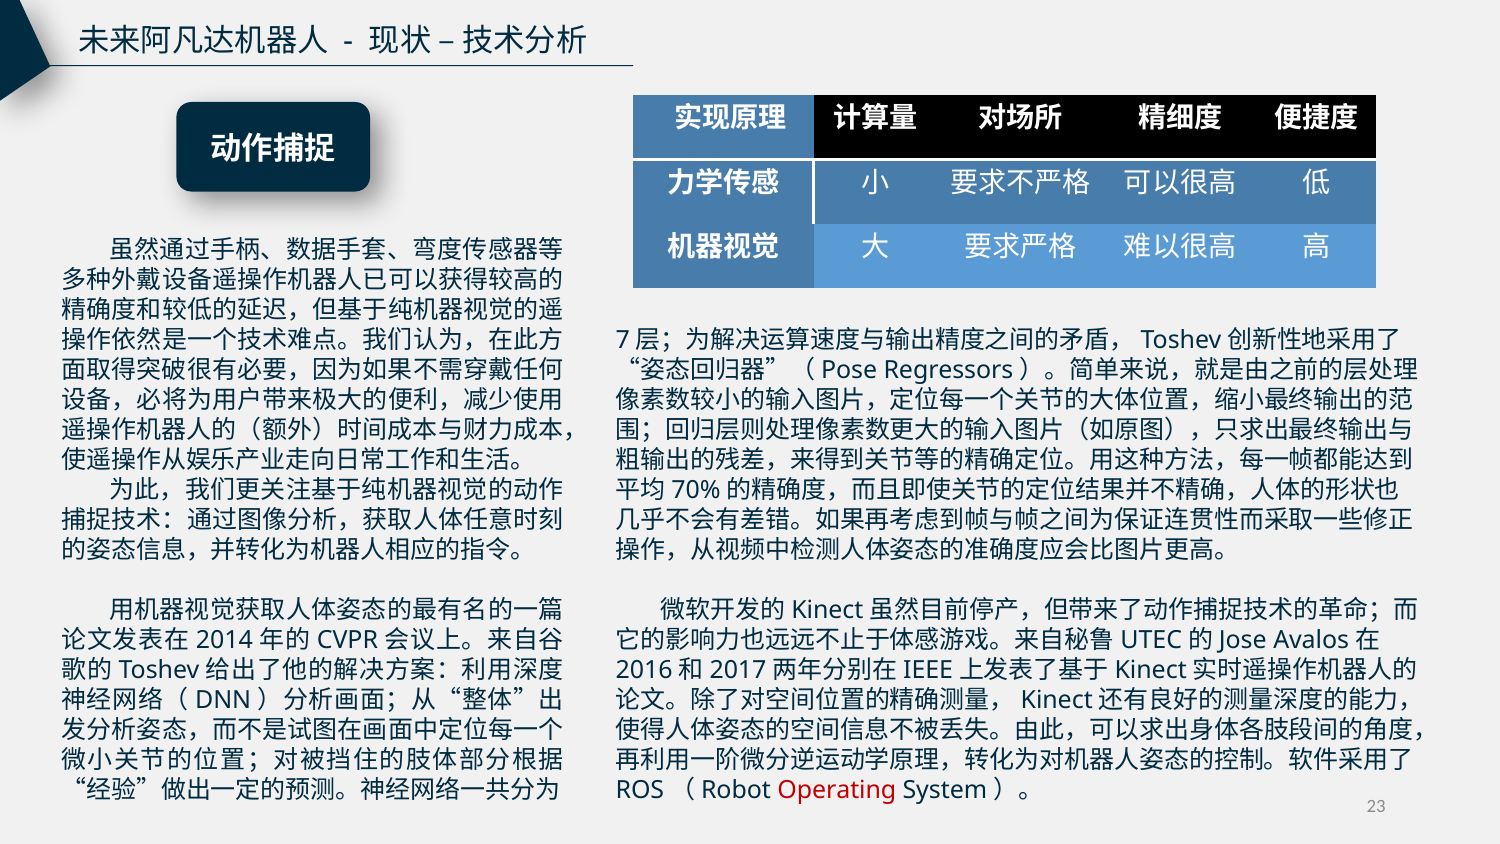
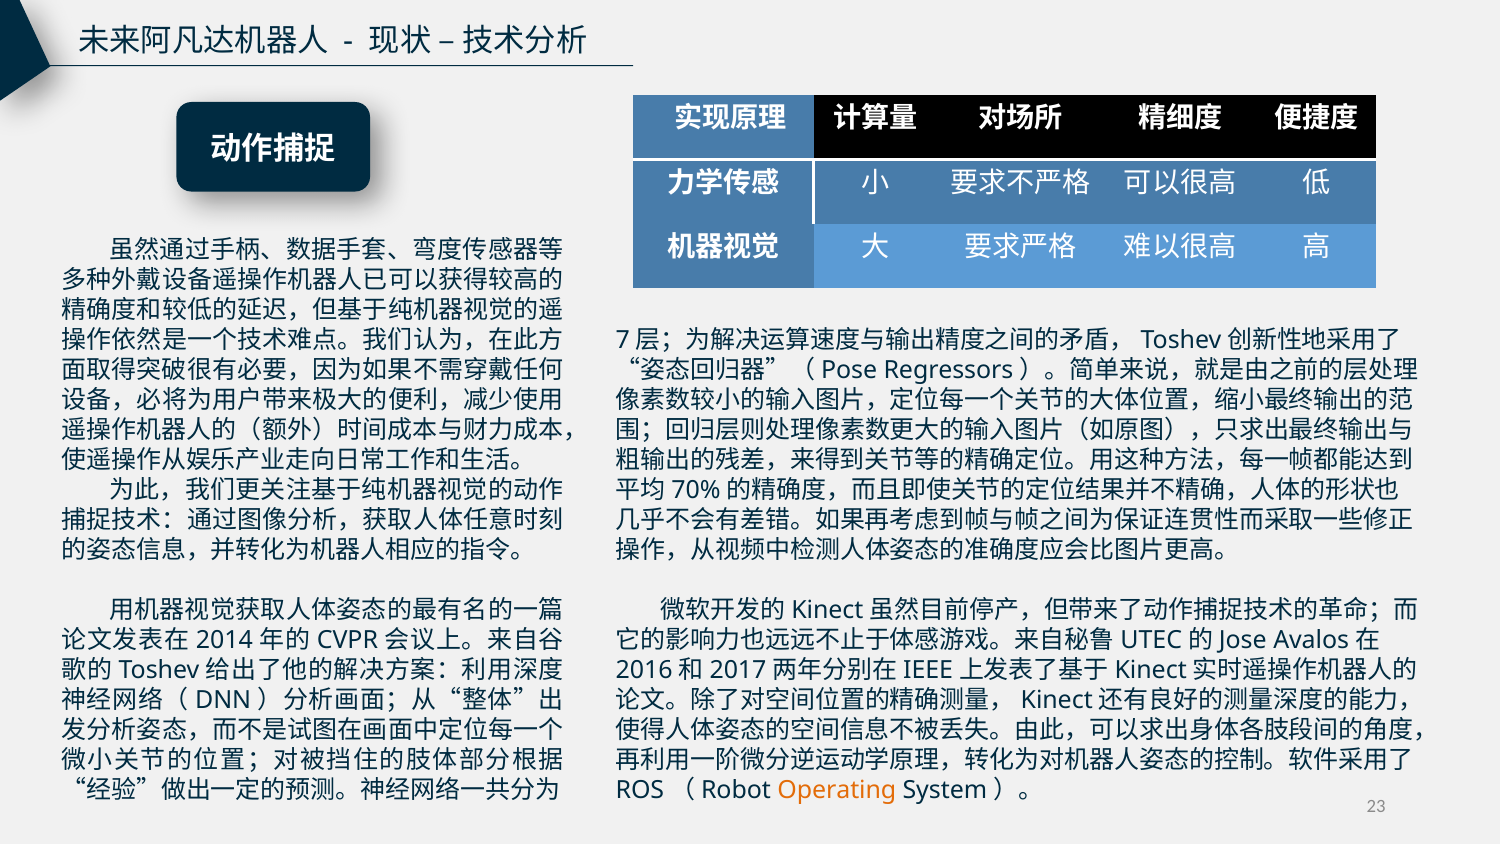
Operating colour: red -> orange
